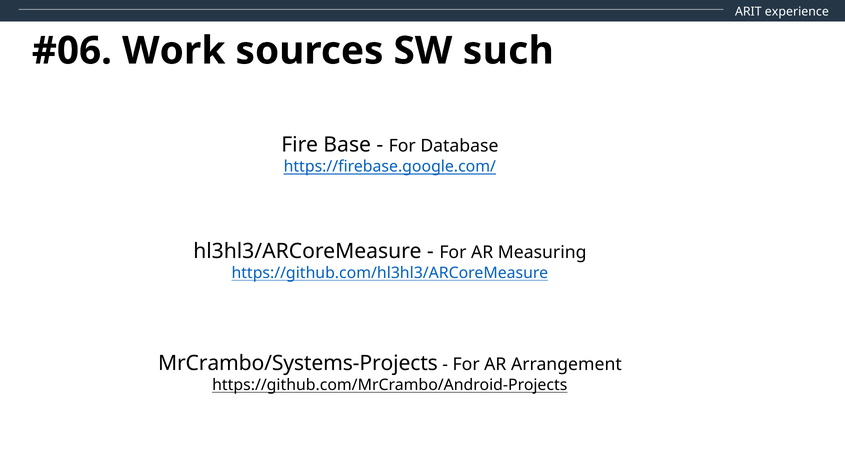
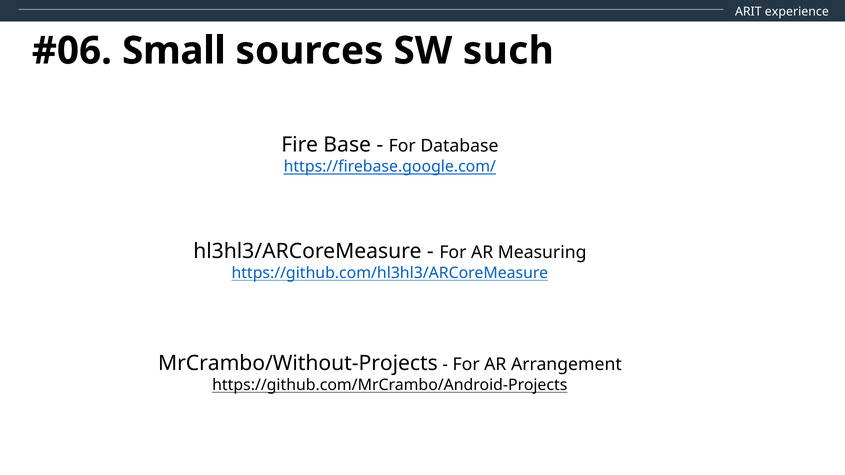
Work: Work -> Small
MrCrambo/Systems-Projects: MrCrambo/Systems-Projects -> MrCrambo/Without-Projects
